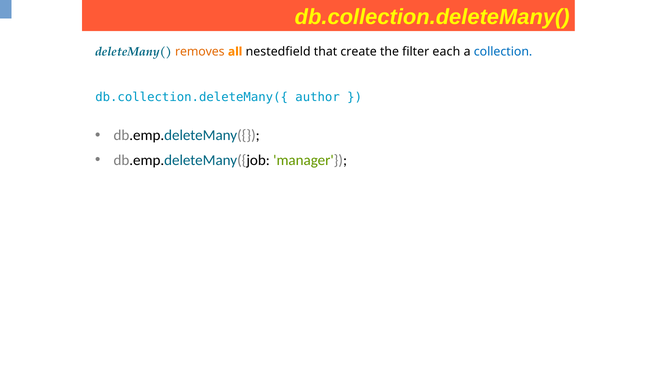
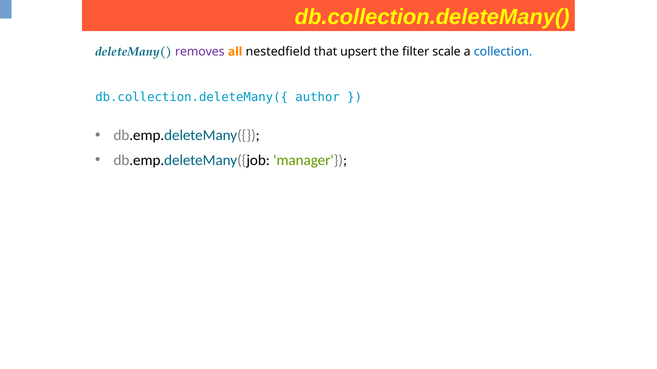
removes colour: orange -> purple
create: create -> upsert
each: each -> scale
